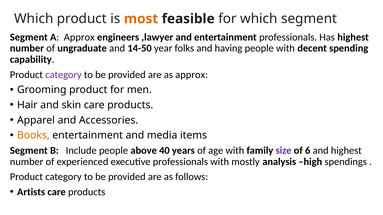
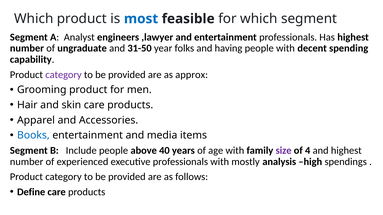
most colour: orange -> blue
A Approx: Approx -> Analyst
14-50: 14-50 -> 31-50
Books colour: orange -> blue
6: 6 -> 4
Artists: Artists -> Define
